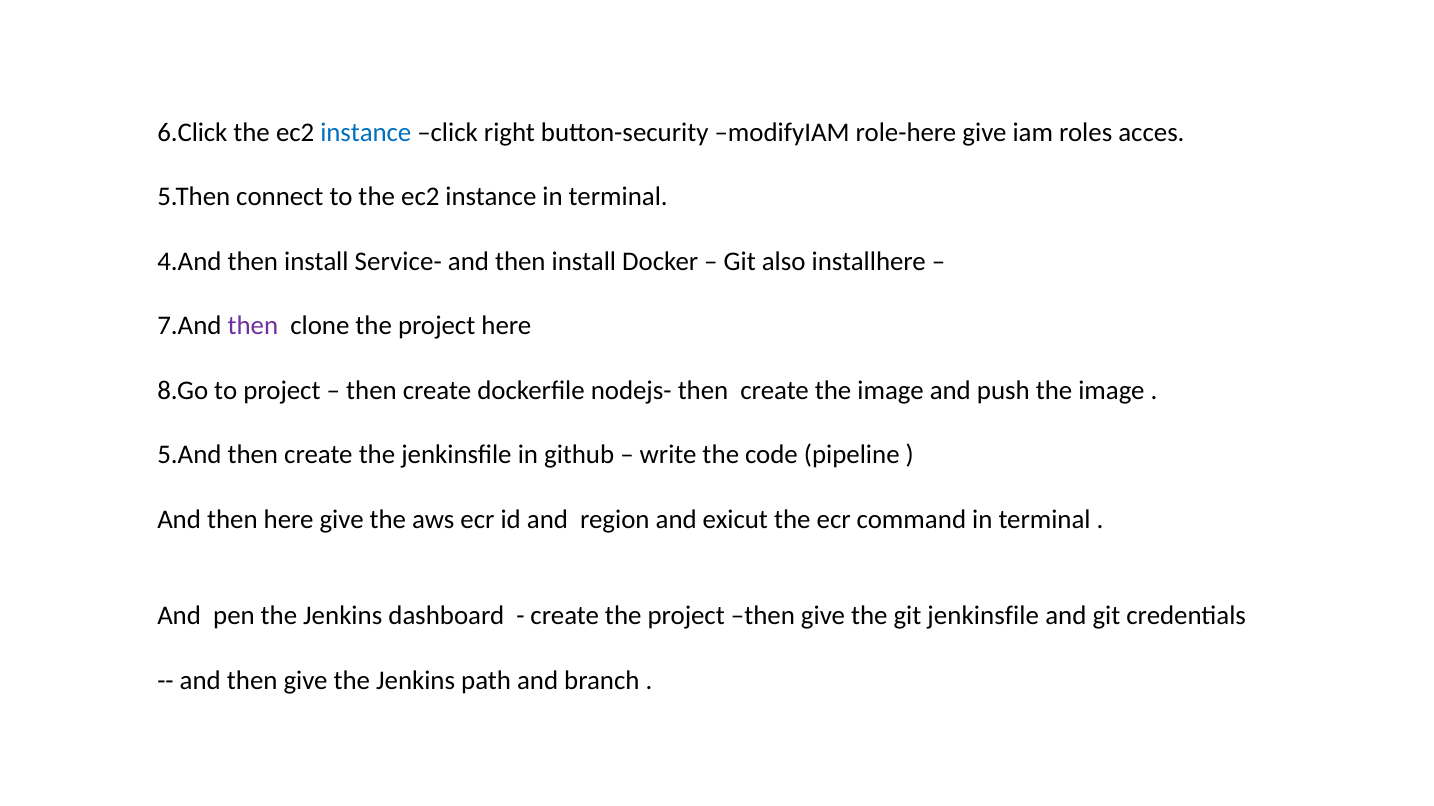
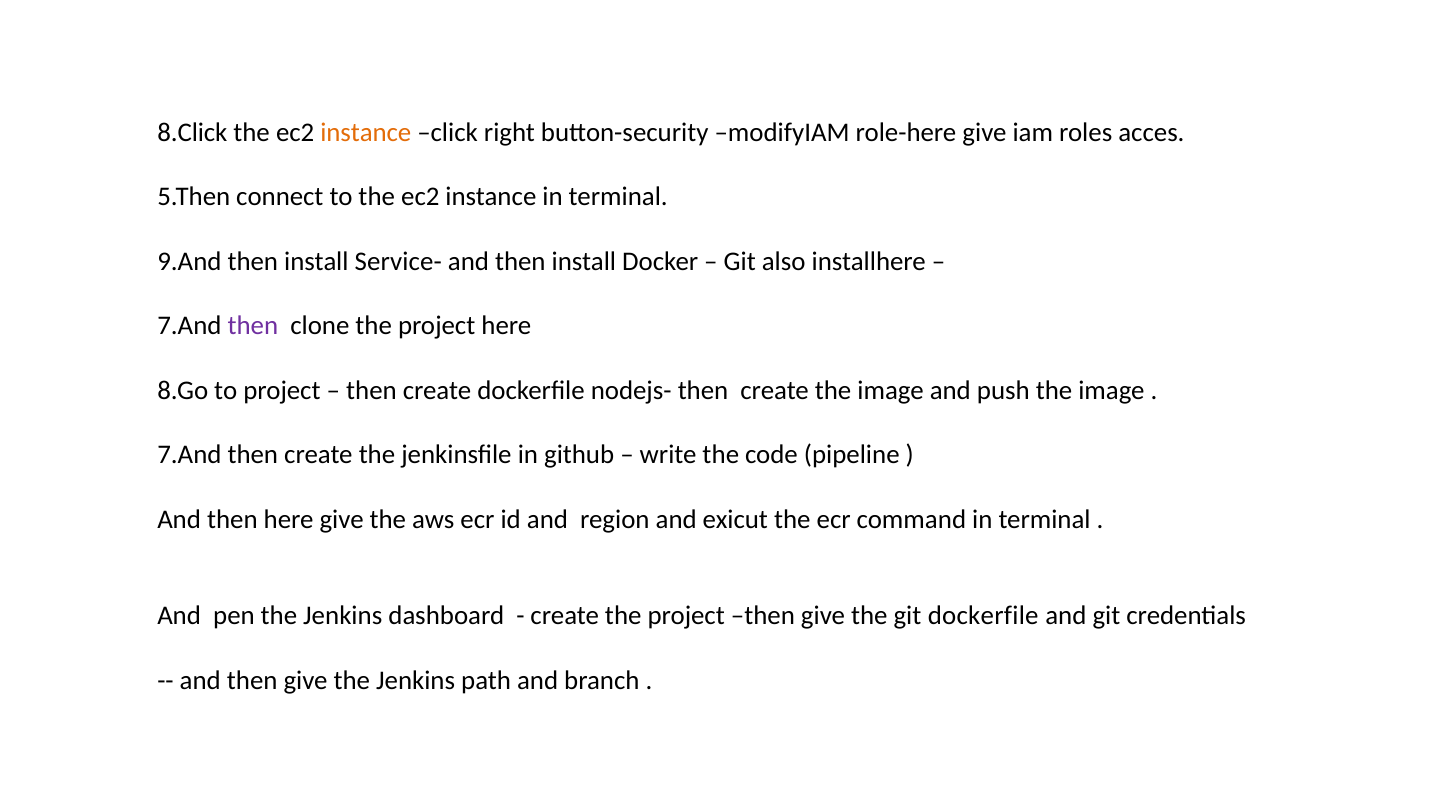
6.Click: 6.Click -> 8.Click
instance at (366, 132) colour: blue -> orange
4.And: 4.And -> 9.And
5.And at (189, 455): 5.And -> 7.And
git jenkinsfile: jenkinsfile -> dockerfile
